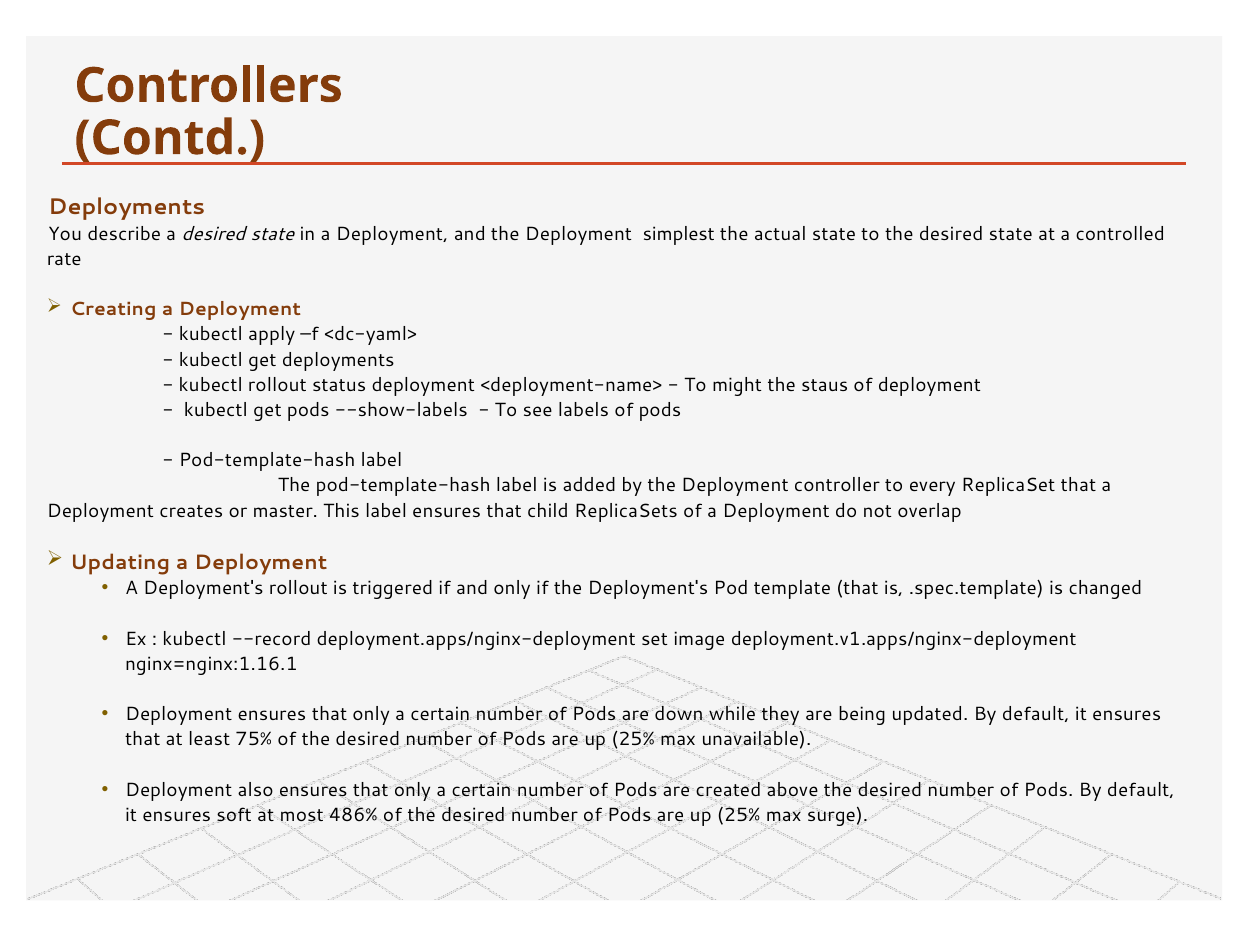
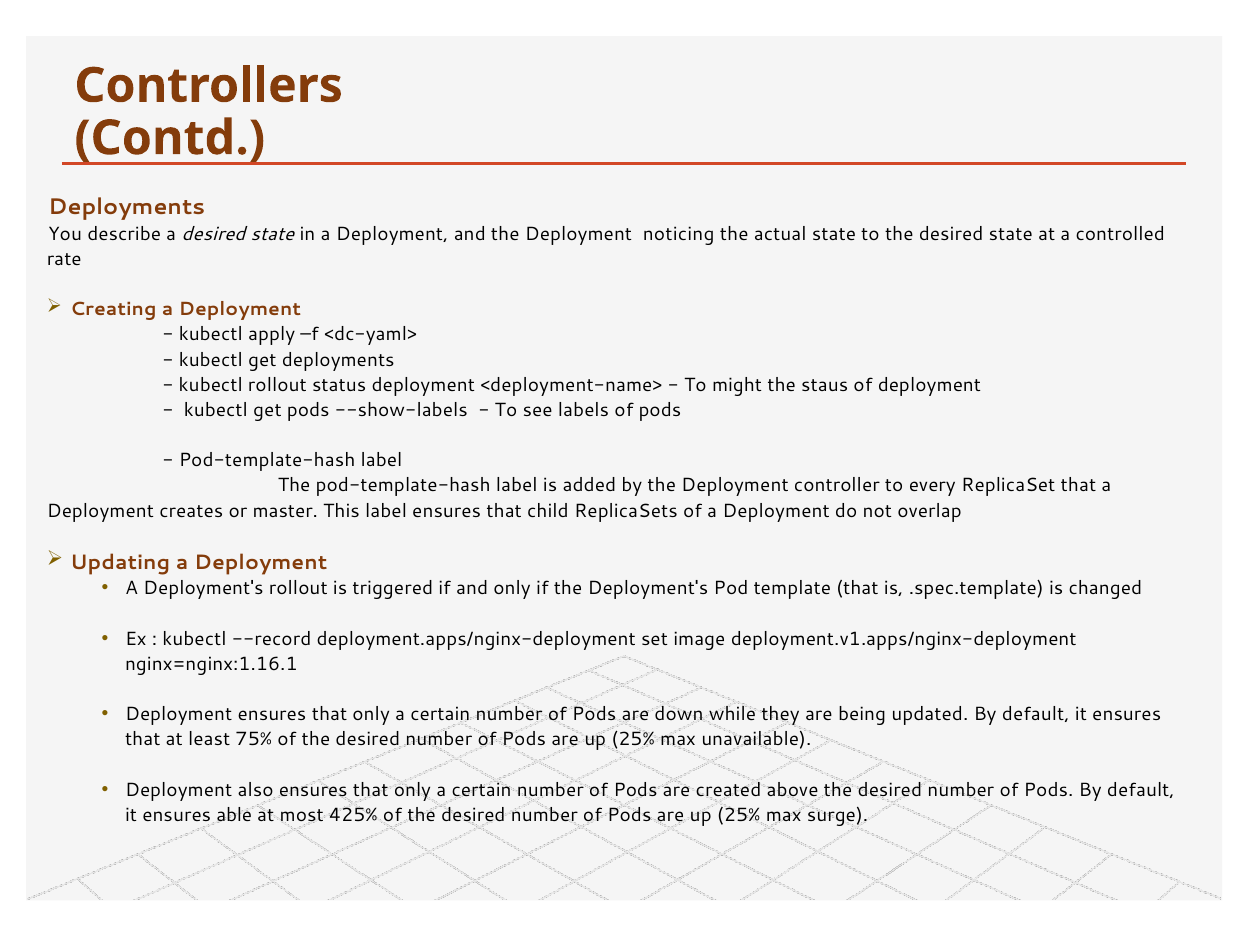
simplest: simplest -> noticing
soft: soft -> able
486%: 486% -> 425%
